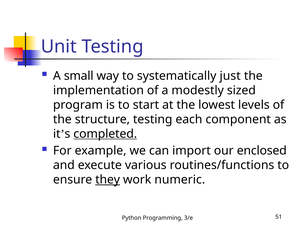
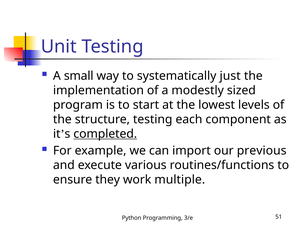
enclosed: enclosed -> previous
they underline: present -> none
numeric: numeric -> multiple
